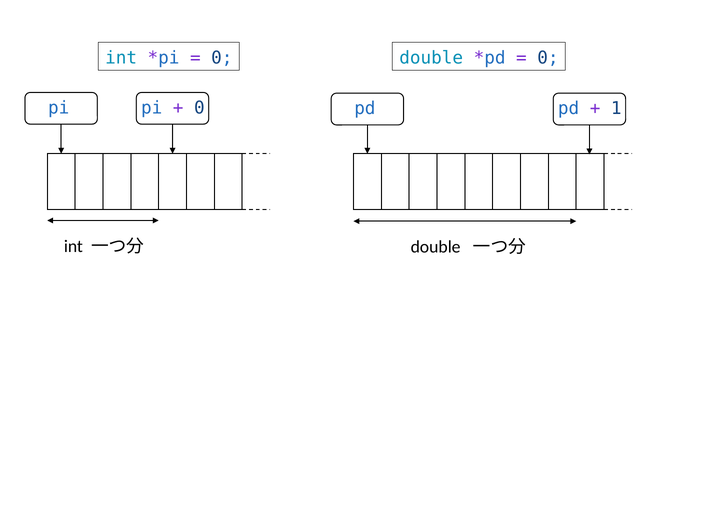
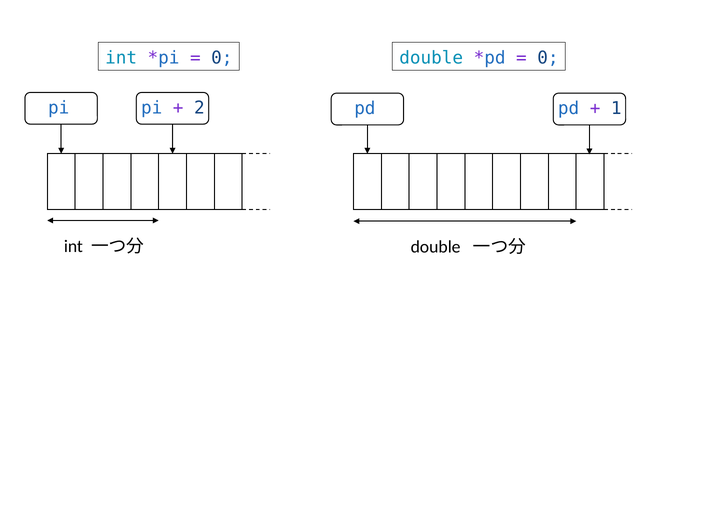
0 at (199, 108): 0 -> 2
